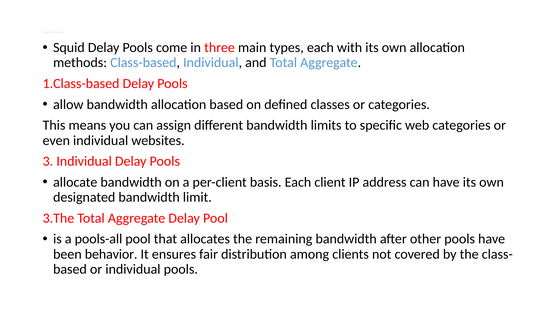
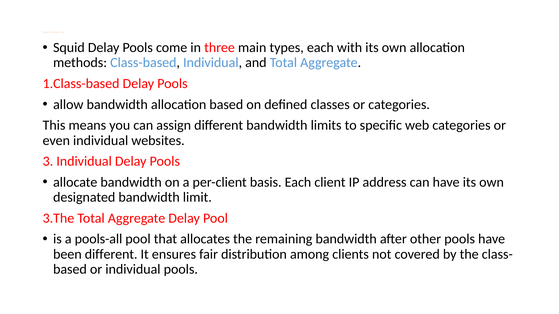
been behavior: behavior -> different
